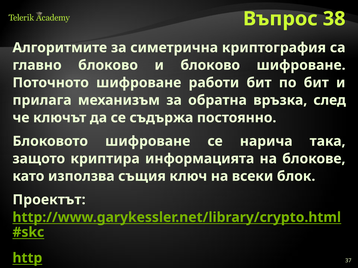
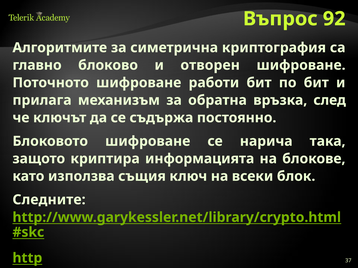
38: 38 -> 92
и блоково: блоково -> отворен
Проектът: Проектът -> Следните
